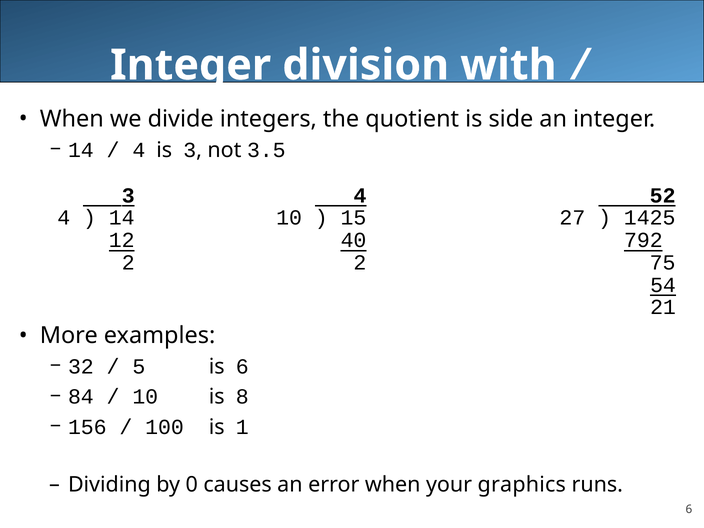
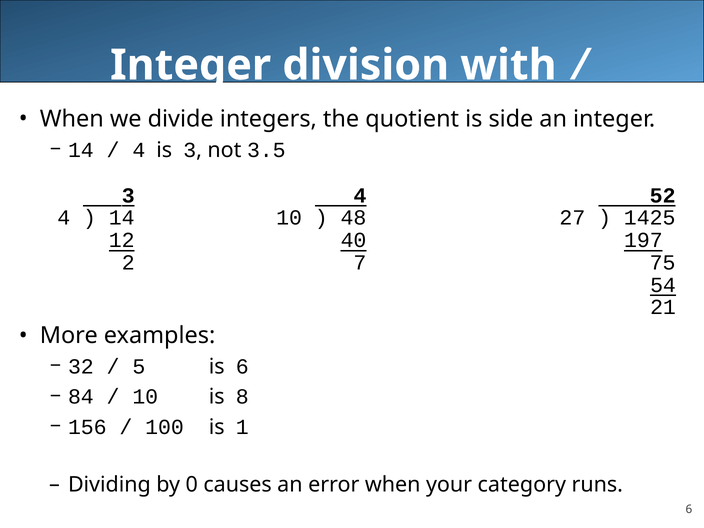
15: 15 -> 48
792: 792 -> 197
2 2: 2 -> 7
graphics: graphics -> category
